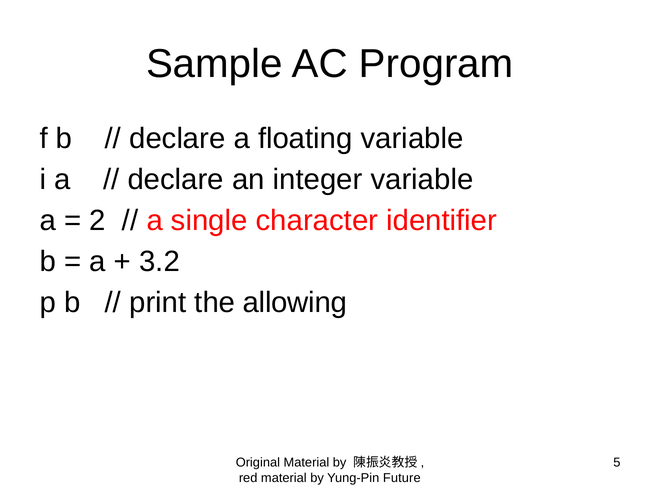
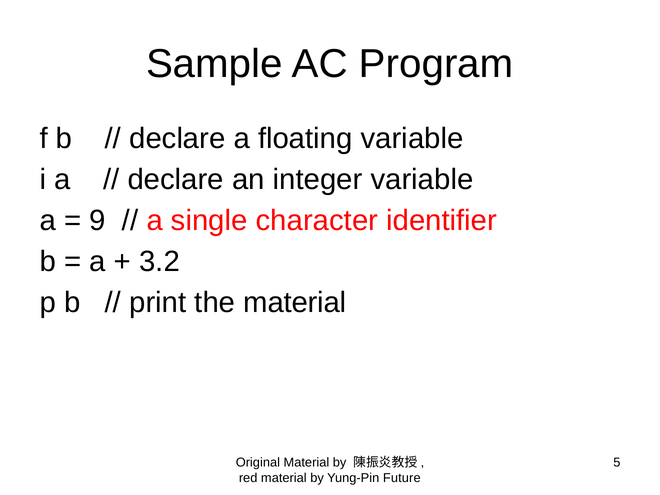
2: 2 -> 9
the allowing: allowing -> material
